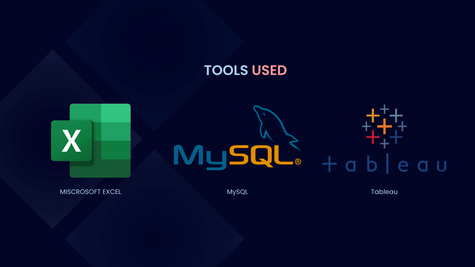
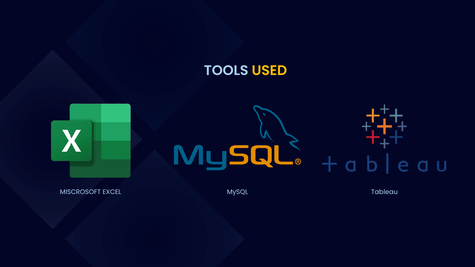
USED colour: pink -> yellow
